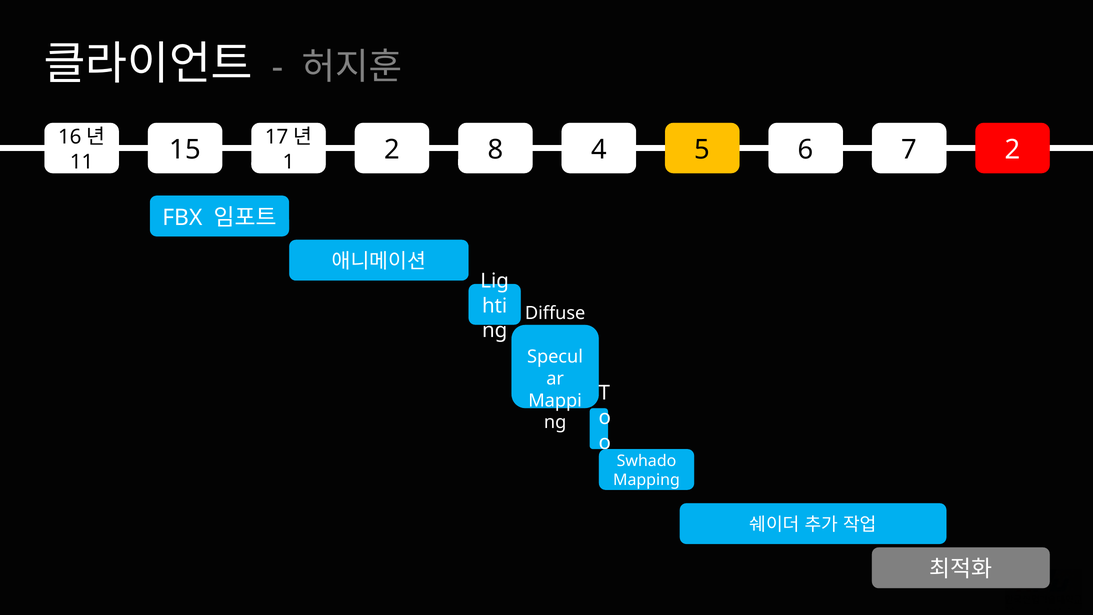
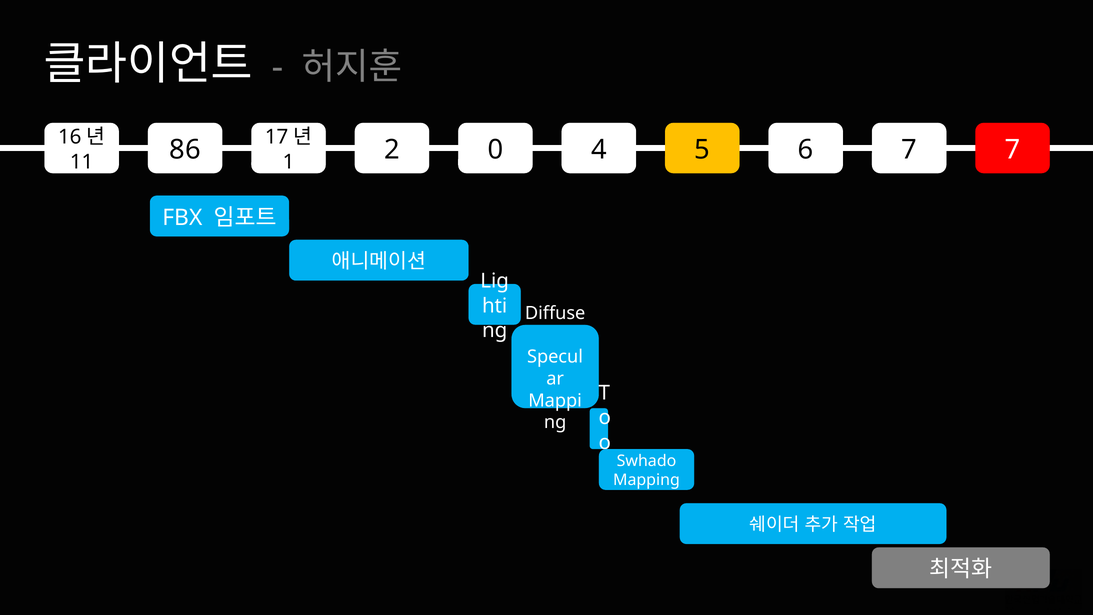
8: 8 -> 0
5 2: 2 -> 7
15: 15 -> 86
